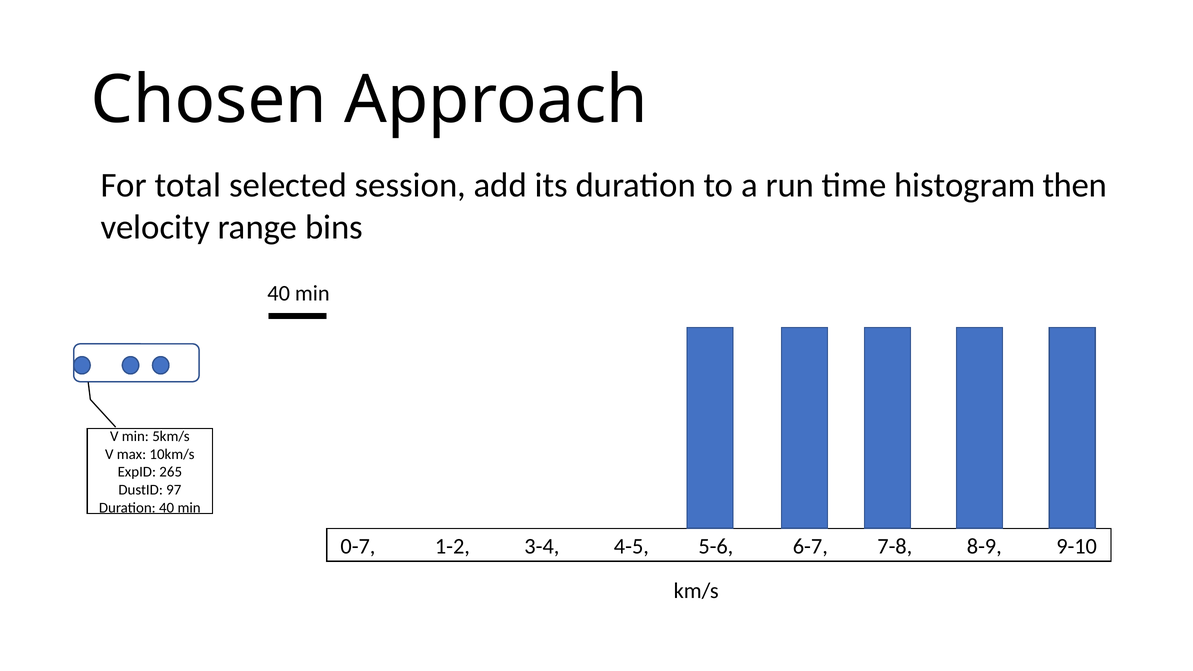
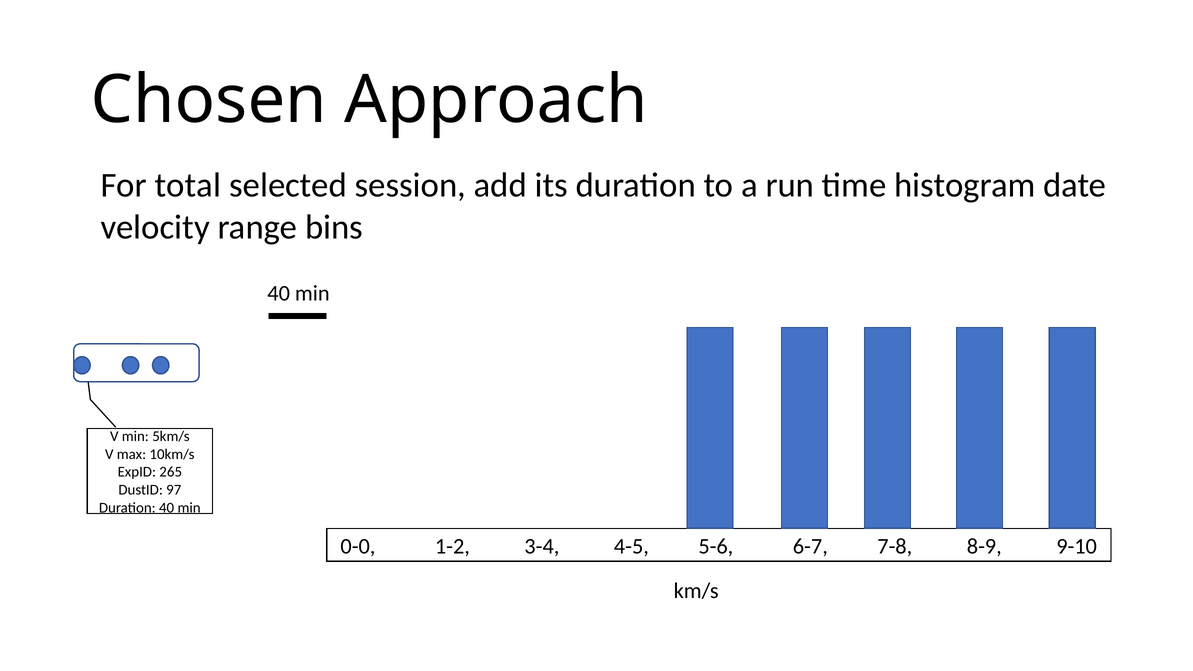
then: then -> date
0-7: 0-7 -> 0-0
